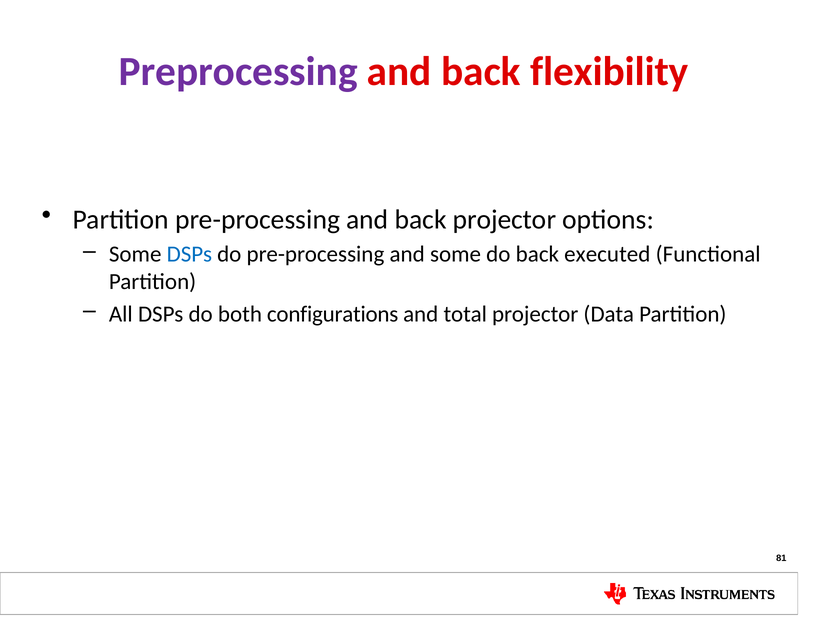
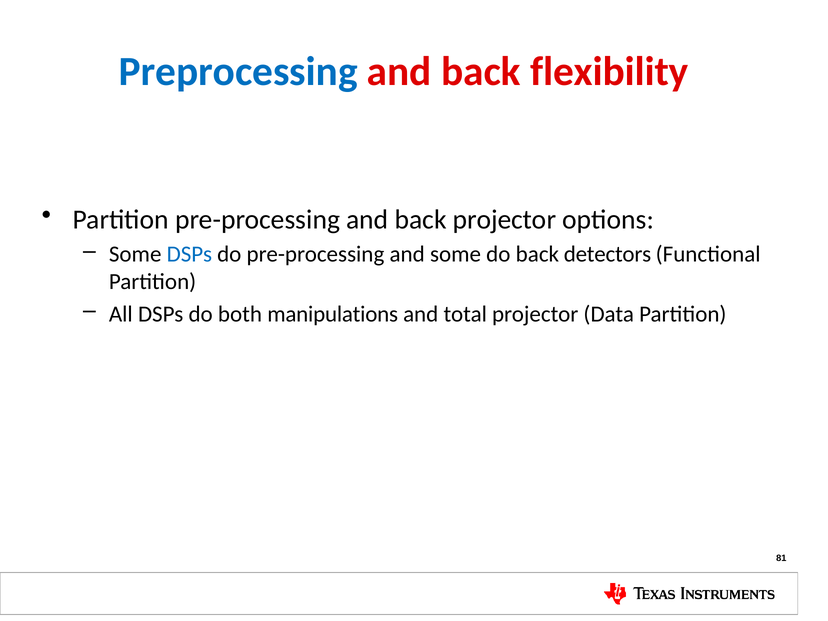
Preprocessing colour: purple -> blue
executed: executed -> detectors
configurations: configurations -> manipulations
